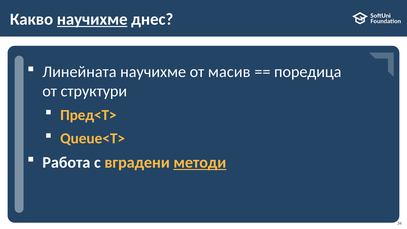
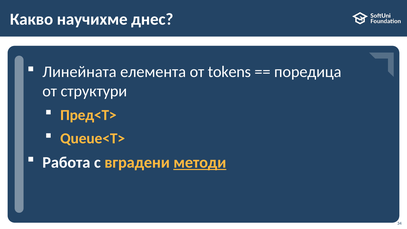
научихме at (92, 19) underline: present -> none
научихме at (153, 72): научихме -> елемента
масив: масив -> tokens
